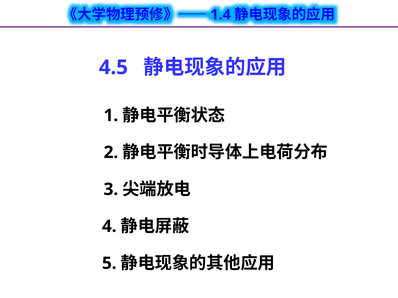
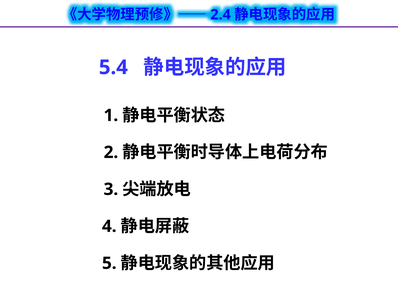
1.4: 1.4 -> 2.4
4.5: 4.5 -> 5.4
